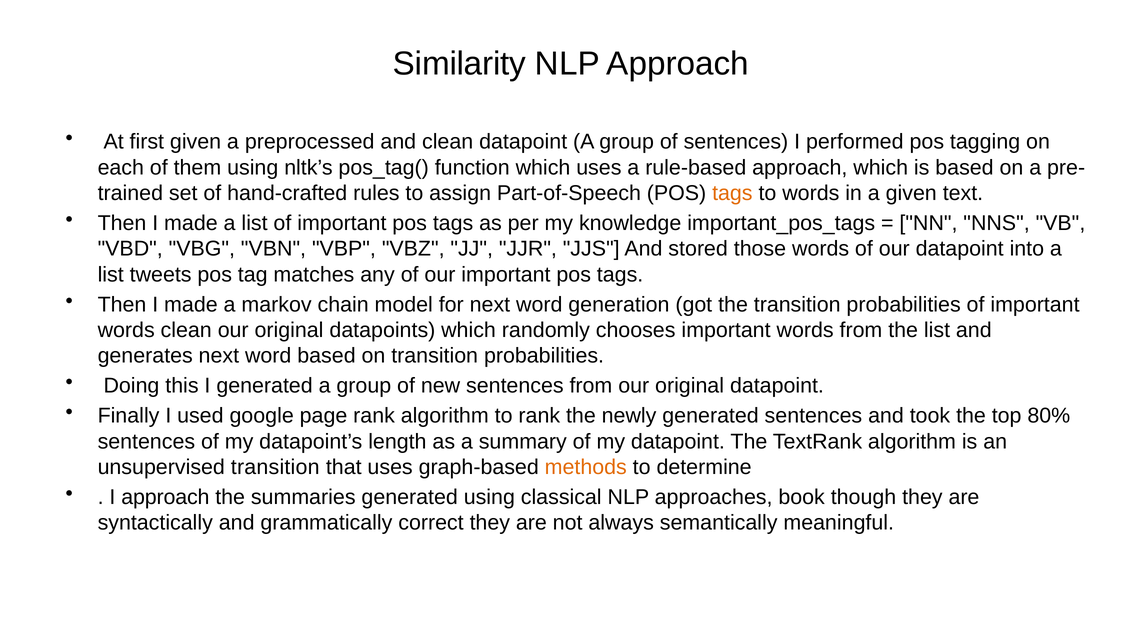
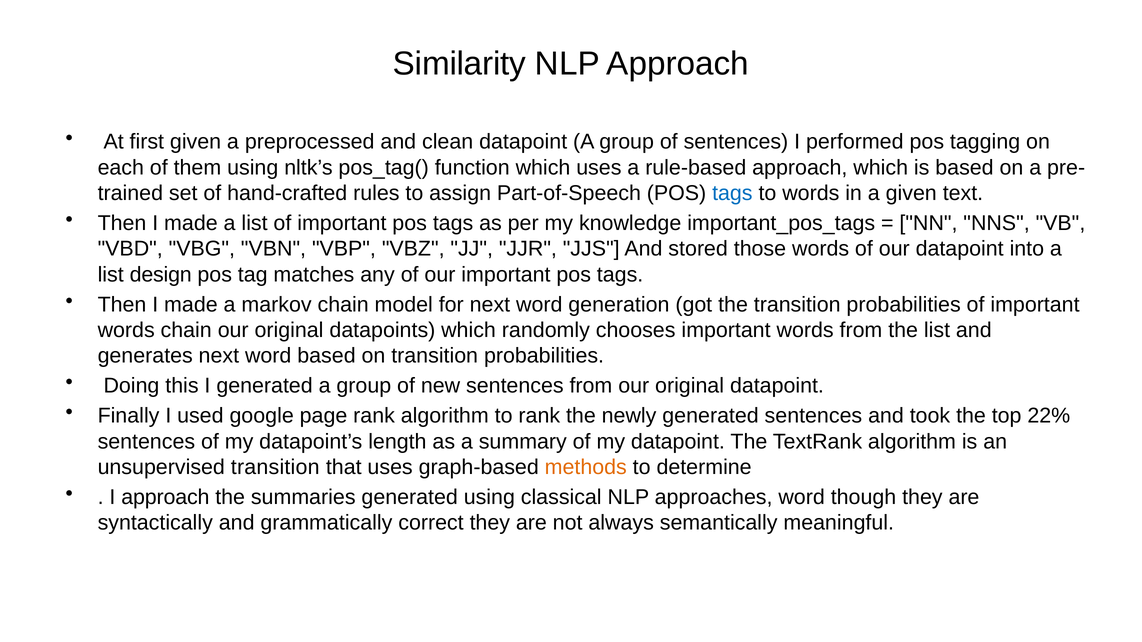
tags at (732, 193) colour: orange -> blue
tweets: tweets -> design
words clean: clean -> chain
80%: 80% -> 22%
approaches book: book -> word
